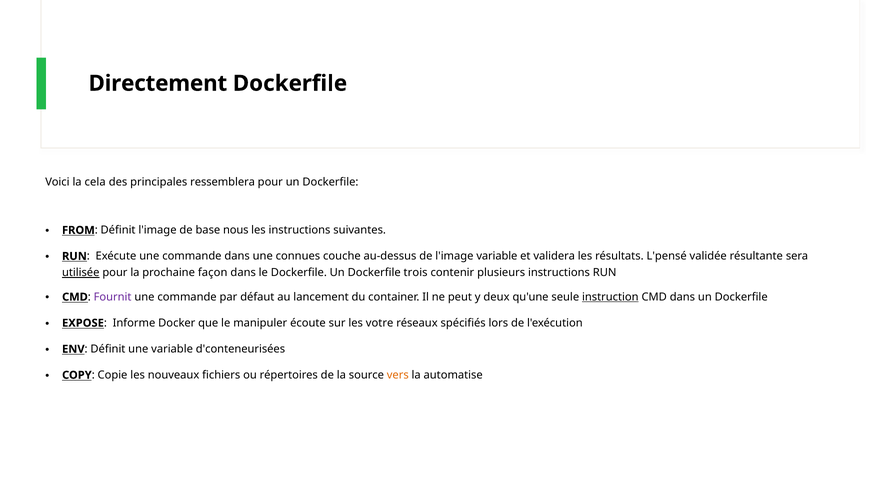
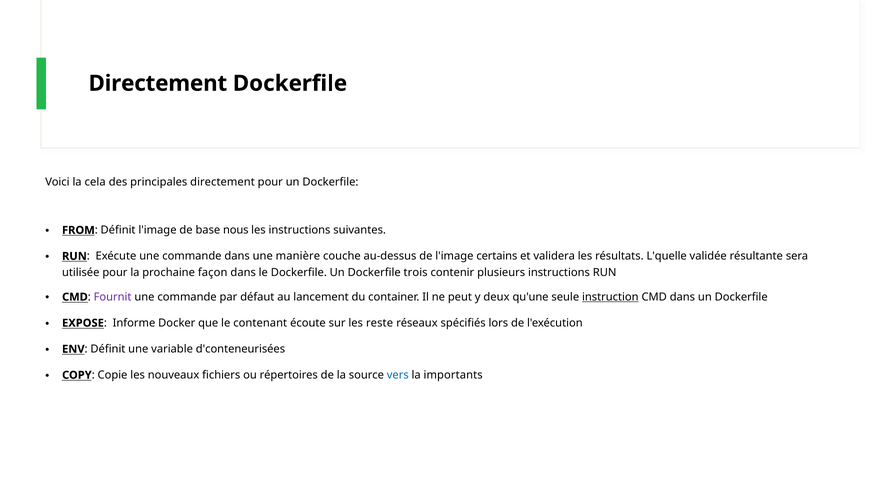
principales ressemblera: ressemblera -> directement
connues: connues -> manière
l'image variable: variable -> certains
L'pensé: L'pensé -> L'quelle
utilisée underline: present -> none
manipuler: manipuler -> contenant
votre: votre -> reste
vers colour: orange -> blue
automatise: automatise -> importants
